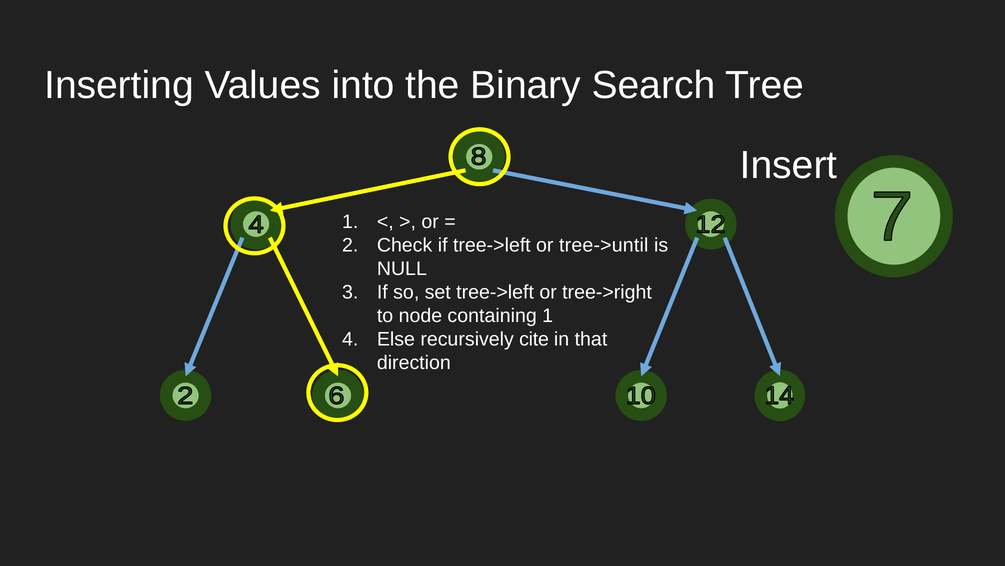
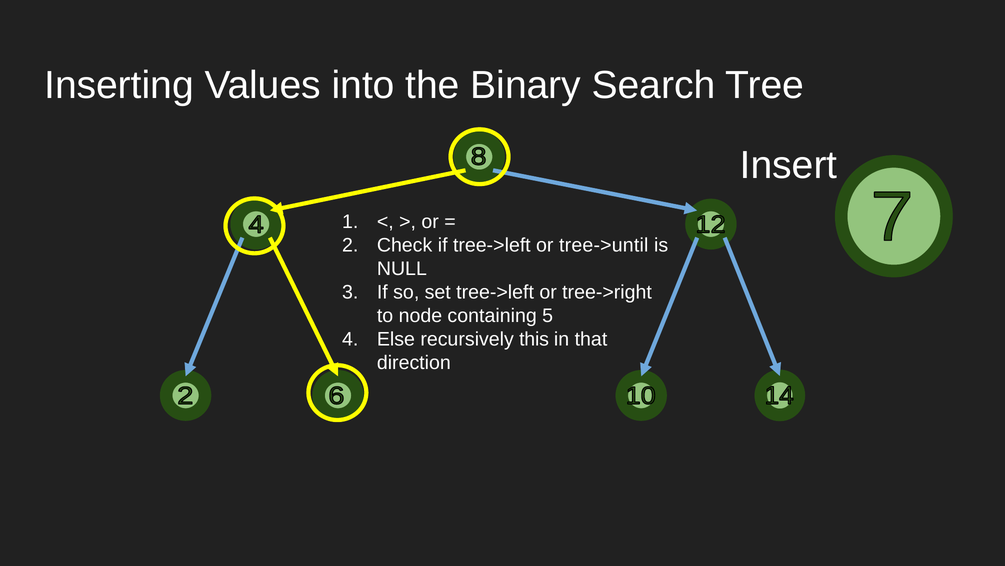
containing 1: 1 -> 5
cite: cite -> this
